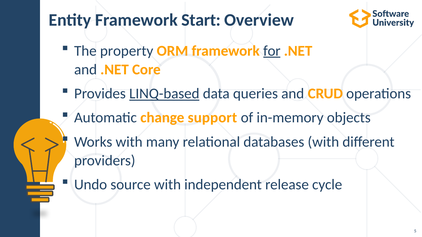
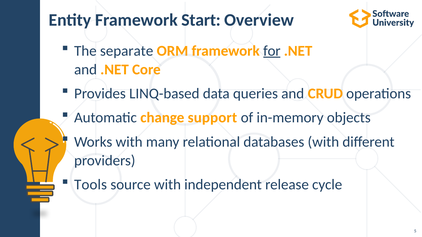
property: property -> separate
LINQ-based underline: present -> none
Undo: Undo -> Tools
